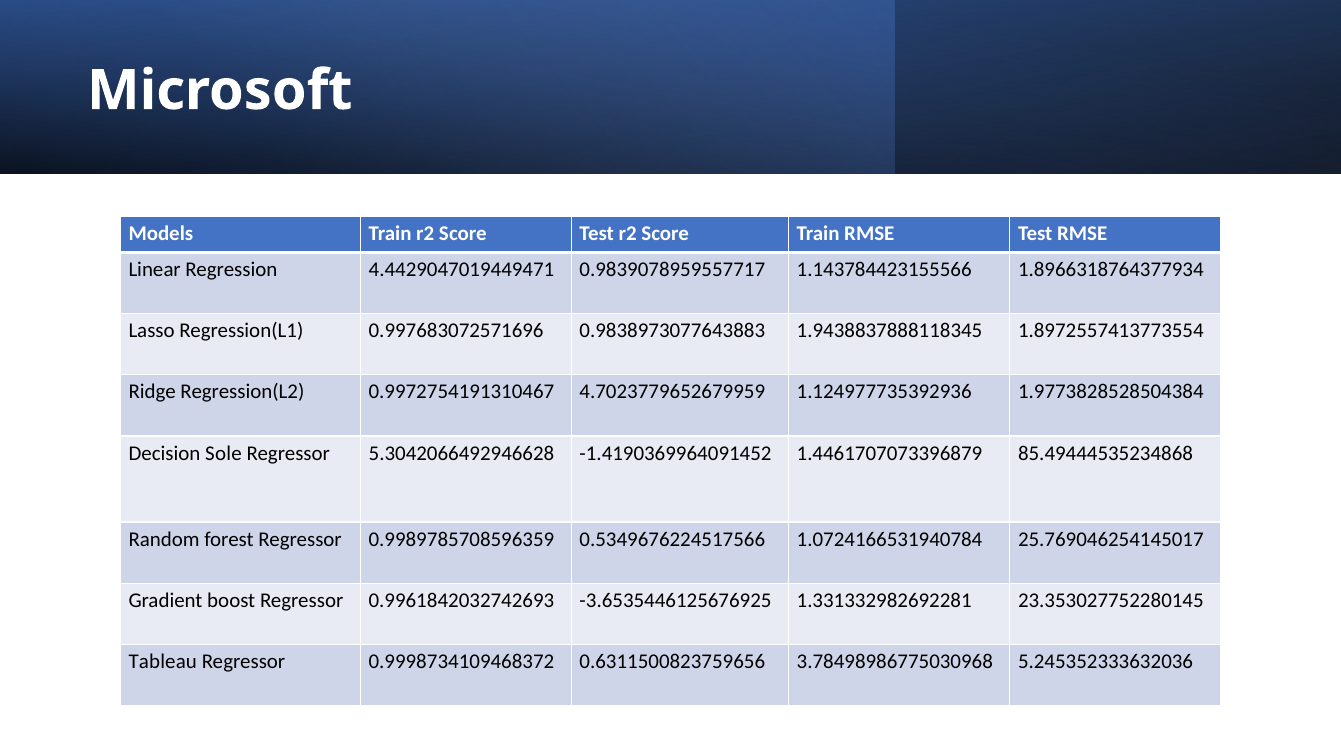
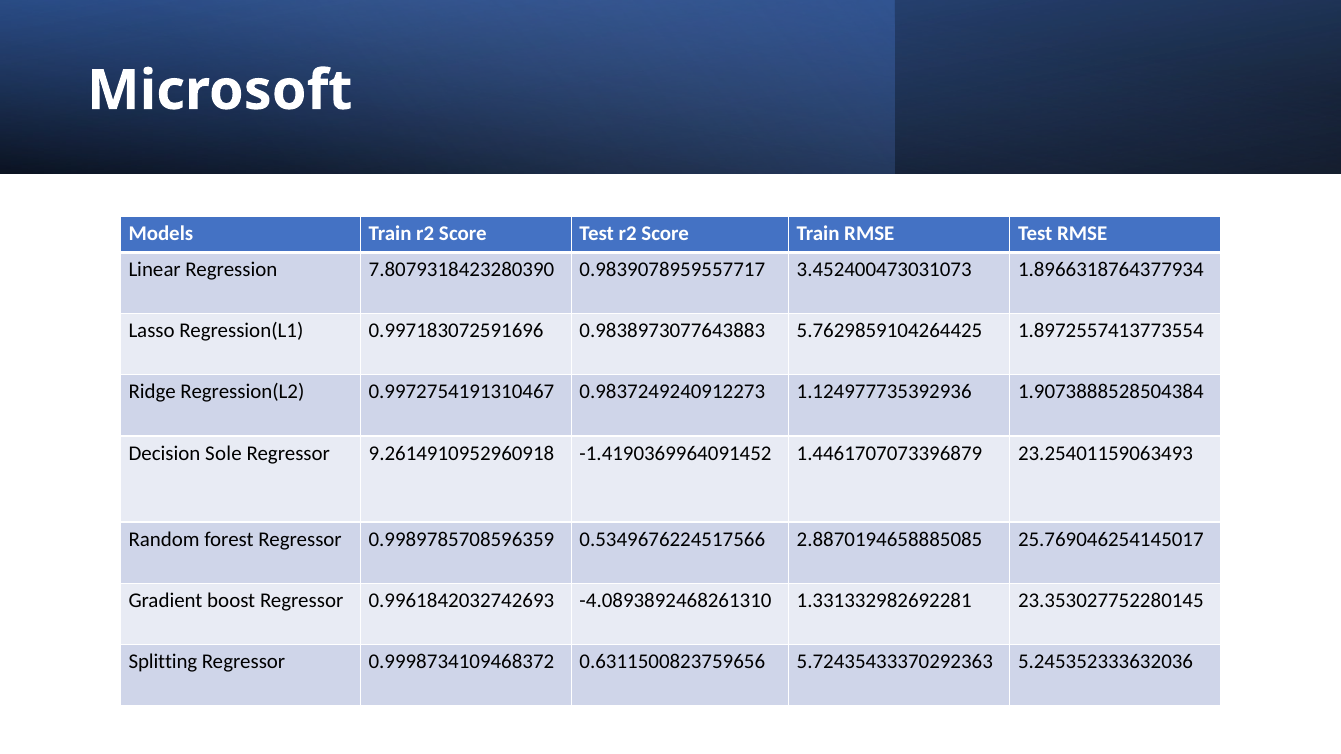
4.4429047019449471: 4.4429047019449471 -> 7.8079318423280390
1.143784423155566: 1.143784423155566 -> 3.452400473031073
0.997683072571696: 0.997683072571696 -> 0.997183072591696
1.9438837888118345: 1.9438837888118345 -> 5.7629859104264425
4.7023779652679959: 4.7023779652679959 -> 0.9837249240912273
1.9773828528504384: 1.9773828528504384 -> 1.9073888528504384
5.3042066492946628: 5.3042066492946628 -> 9.2614910952960918
85.49444535234868: 85.49444535234868 -> 23.25401159063493
1.0724166531940784: 1.0724166531940784 -> 2.8870194658885085
-3.6535446125676925: -3.6535446125676925 -> -4.0893892468261310
Tableau: Tableau -> Splitting
3.78498986775030968: 3.78498986775030968 -> 5.72435433370292363
